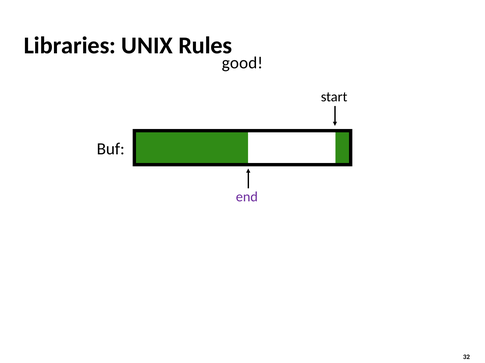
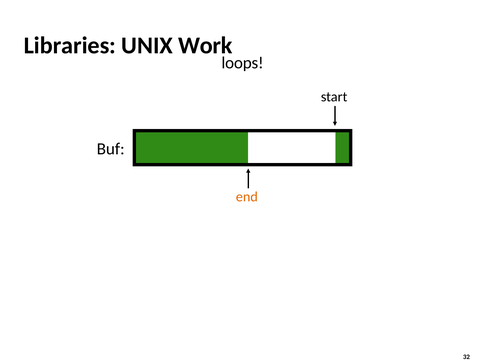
Rules: Rules -> Work
good: good -> loops
end colour: purple -> orange
